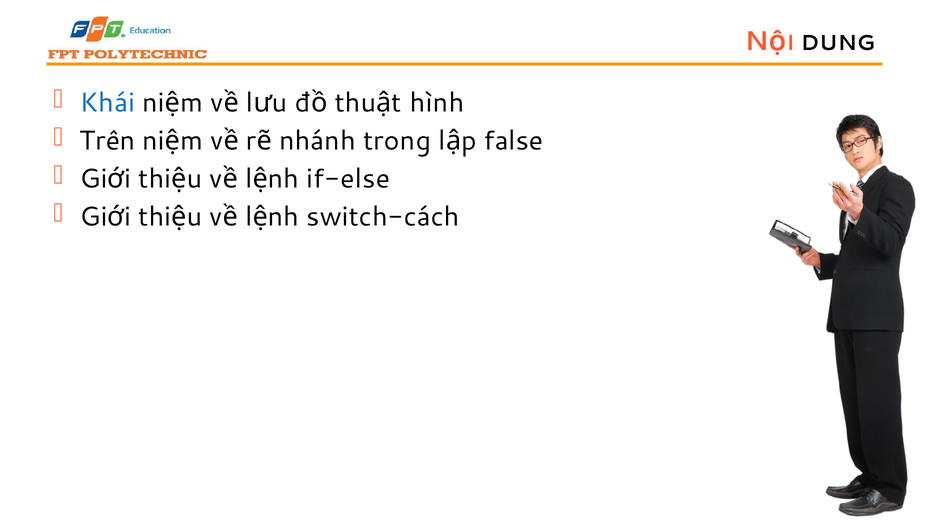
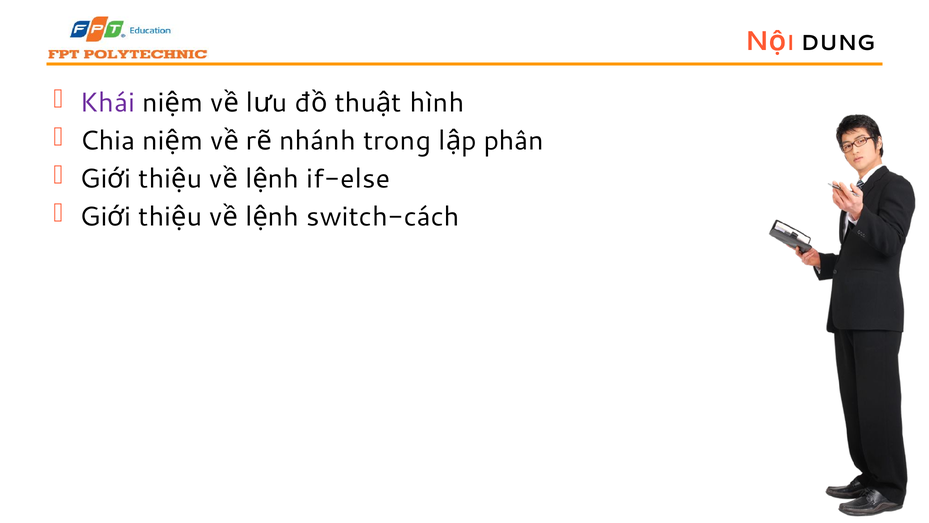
Khái colour: blue -> purple
Trên: Trên -> Chia
false: false -> phân
